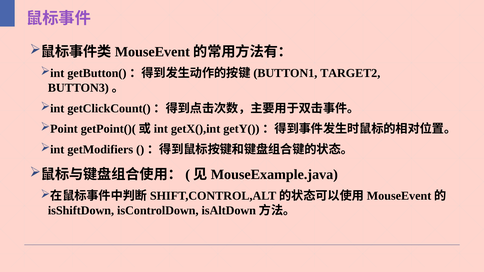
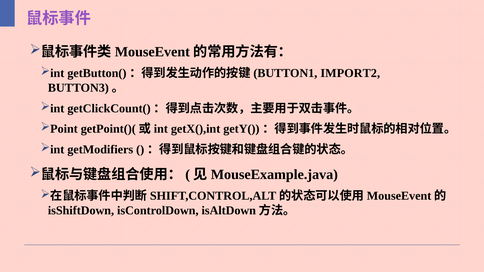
TARGET2: TARGET2 -> IMPORT2
